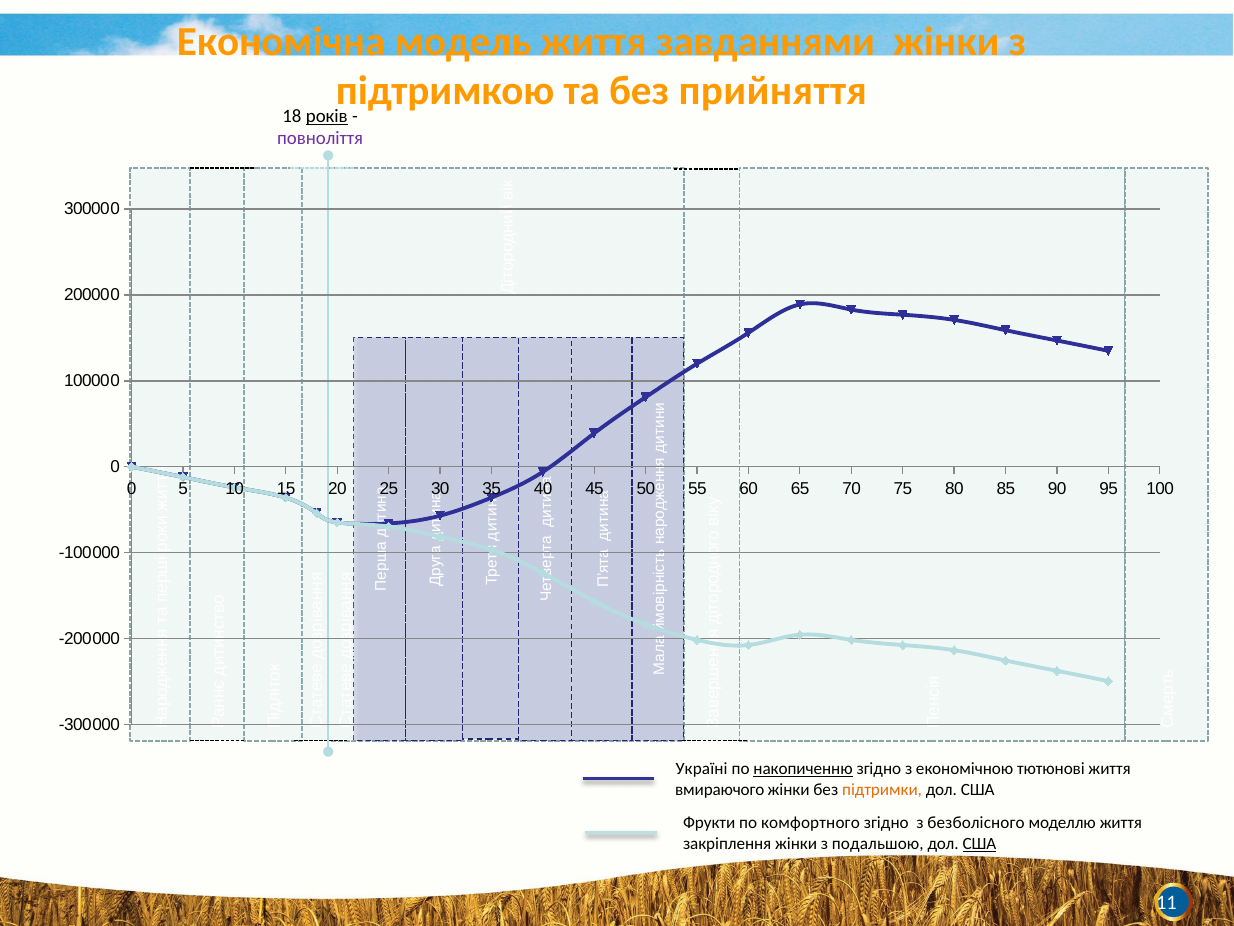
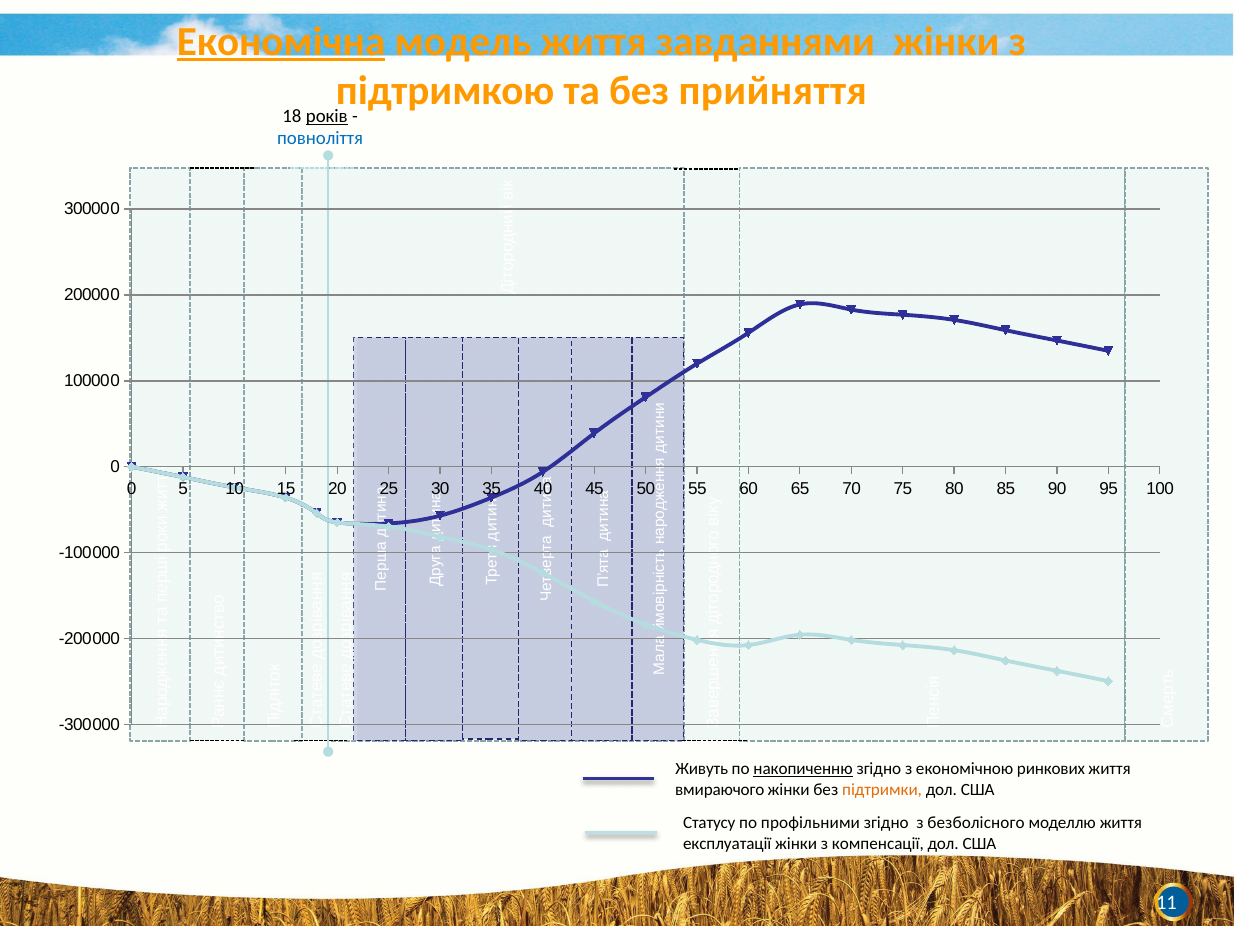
Економічна underline: none -> present
повноліття colour: purple -> blue
Україні: Україні -> Живуть
тютюнові: тютюнові -> ринкових
Фрукти: Фрукти -> Статусу
комфортного: комфортного -> профільними
закріплення: закріплення -> експлуатації
подальшою: подальшою -> компенсації
США at (979, 843) underline: present -> none
